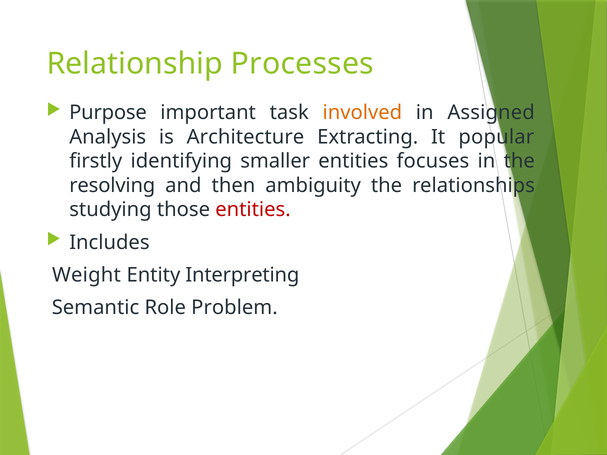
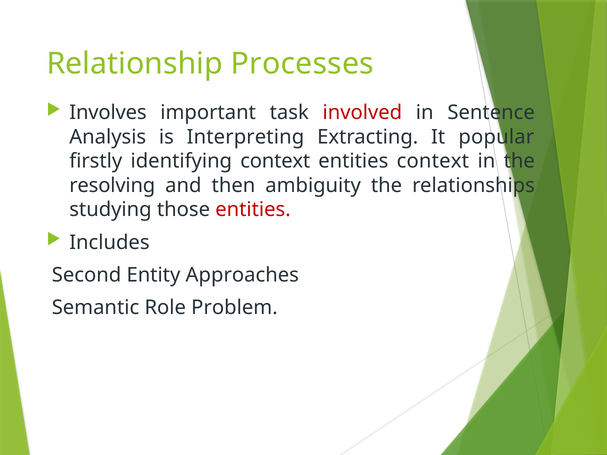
Purpose: Purpose -> Involves
involved colour: orange -> red
Assigned: Assigned -> Sentence
Architecture: Architecture -> Interpreting
identifying smaller: smaller -> context
entities focuses: focuses -> context
Weight: Weight -> Second
Interpreting: Interpreting -> Approaches
